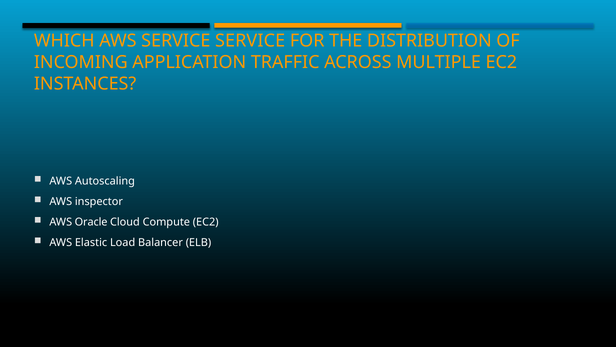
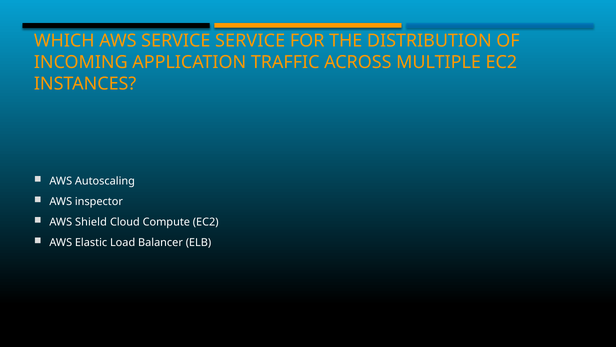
Oracle: Oracle -> Shield
